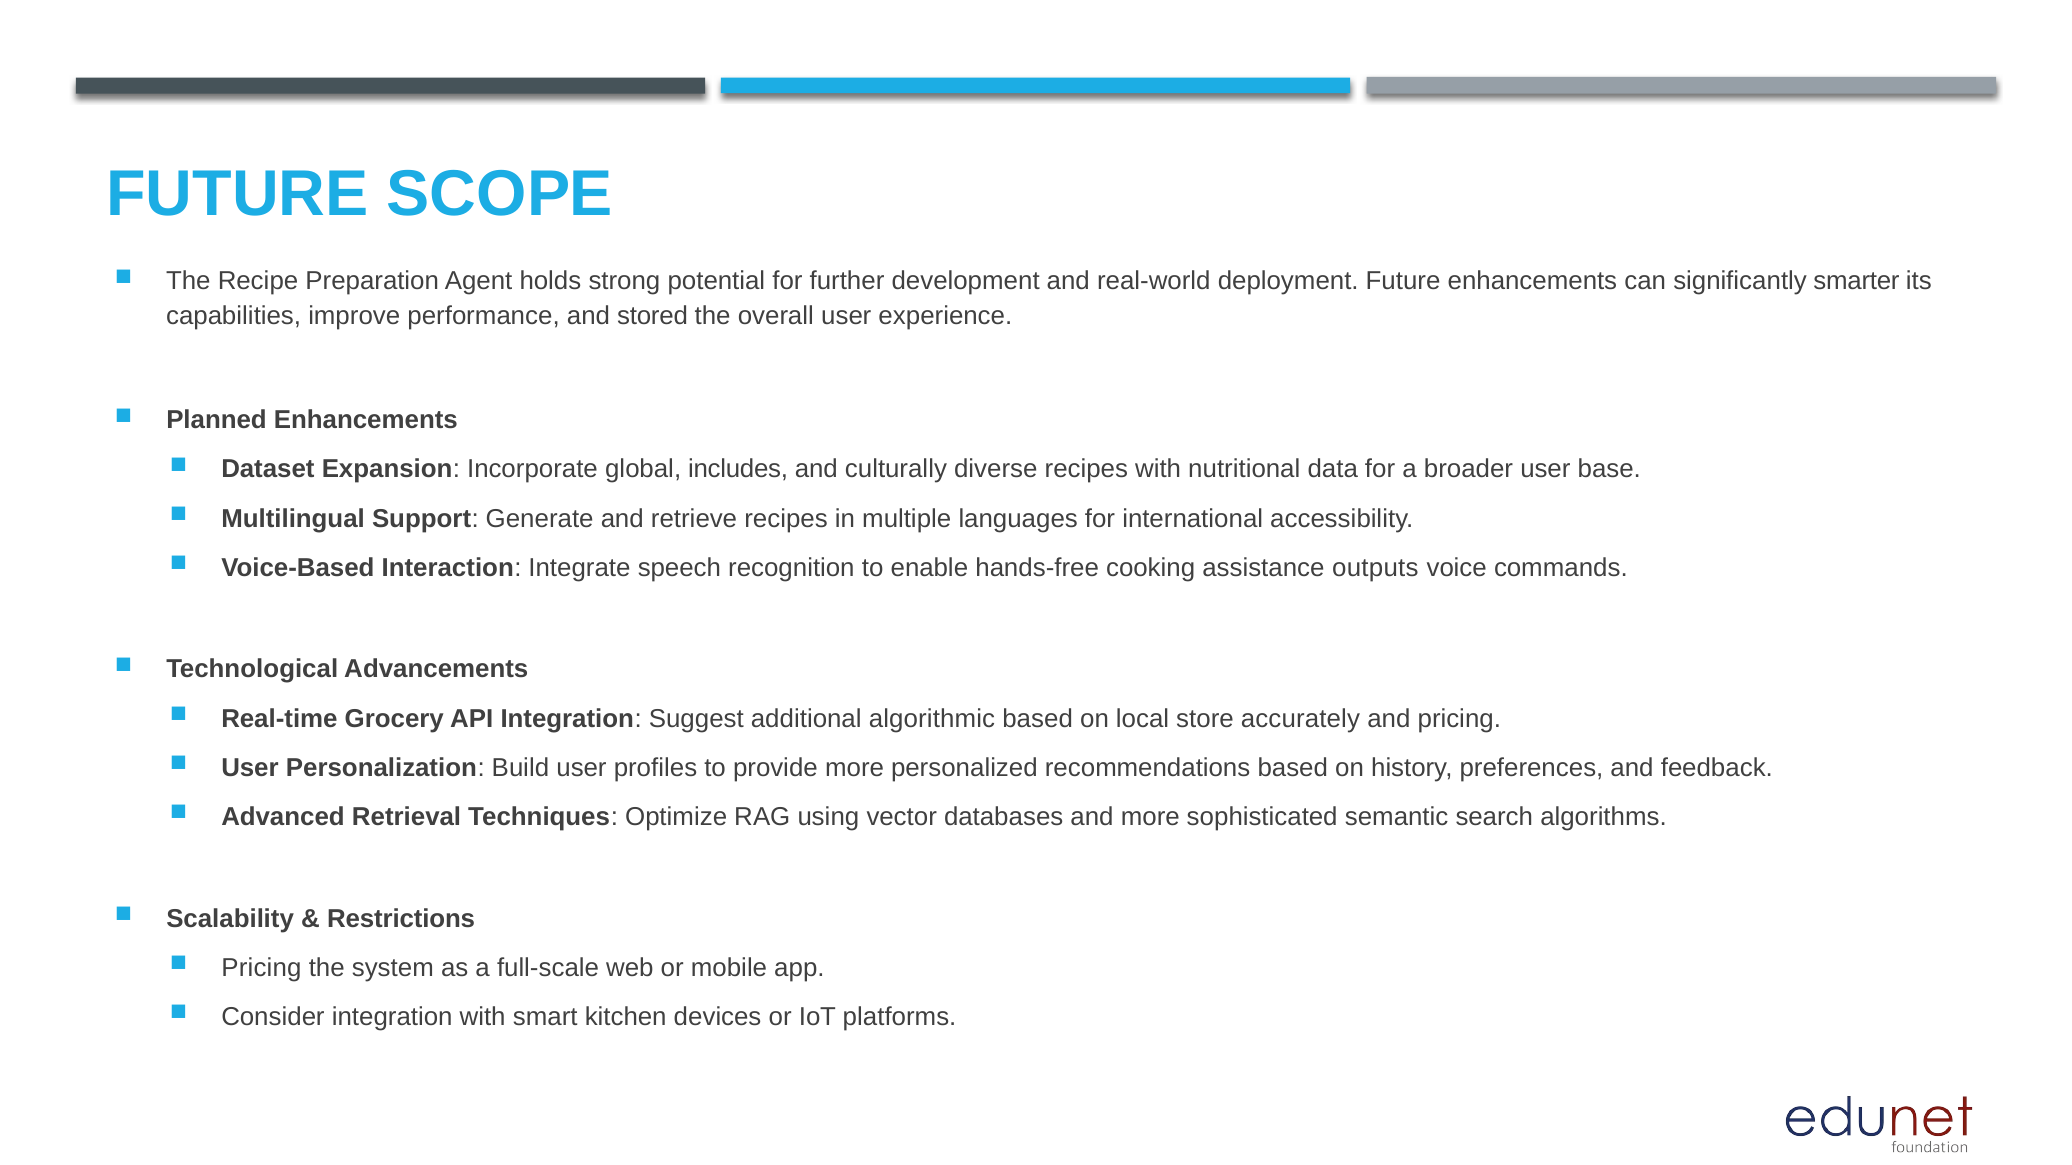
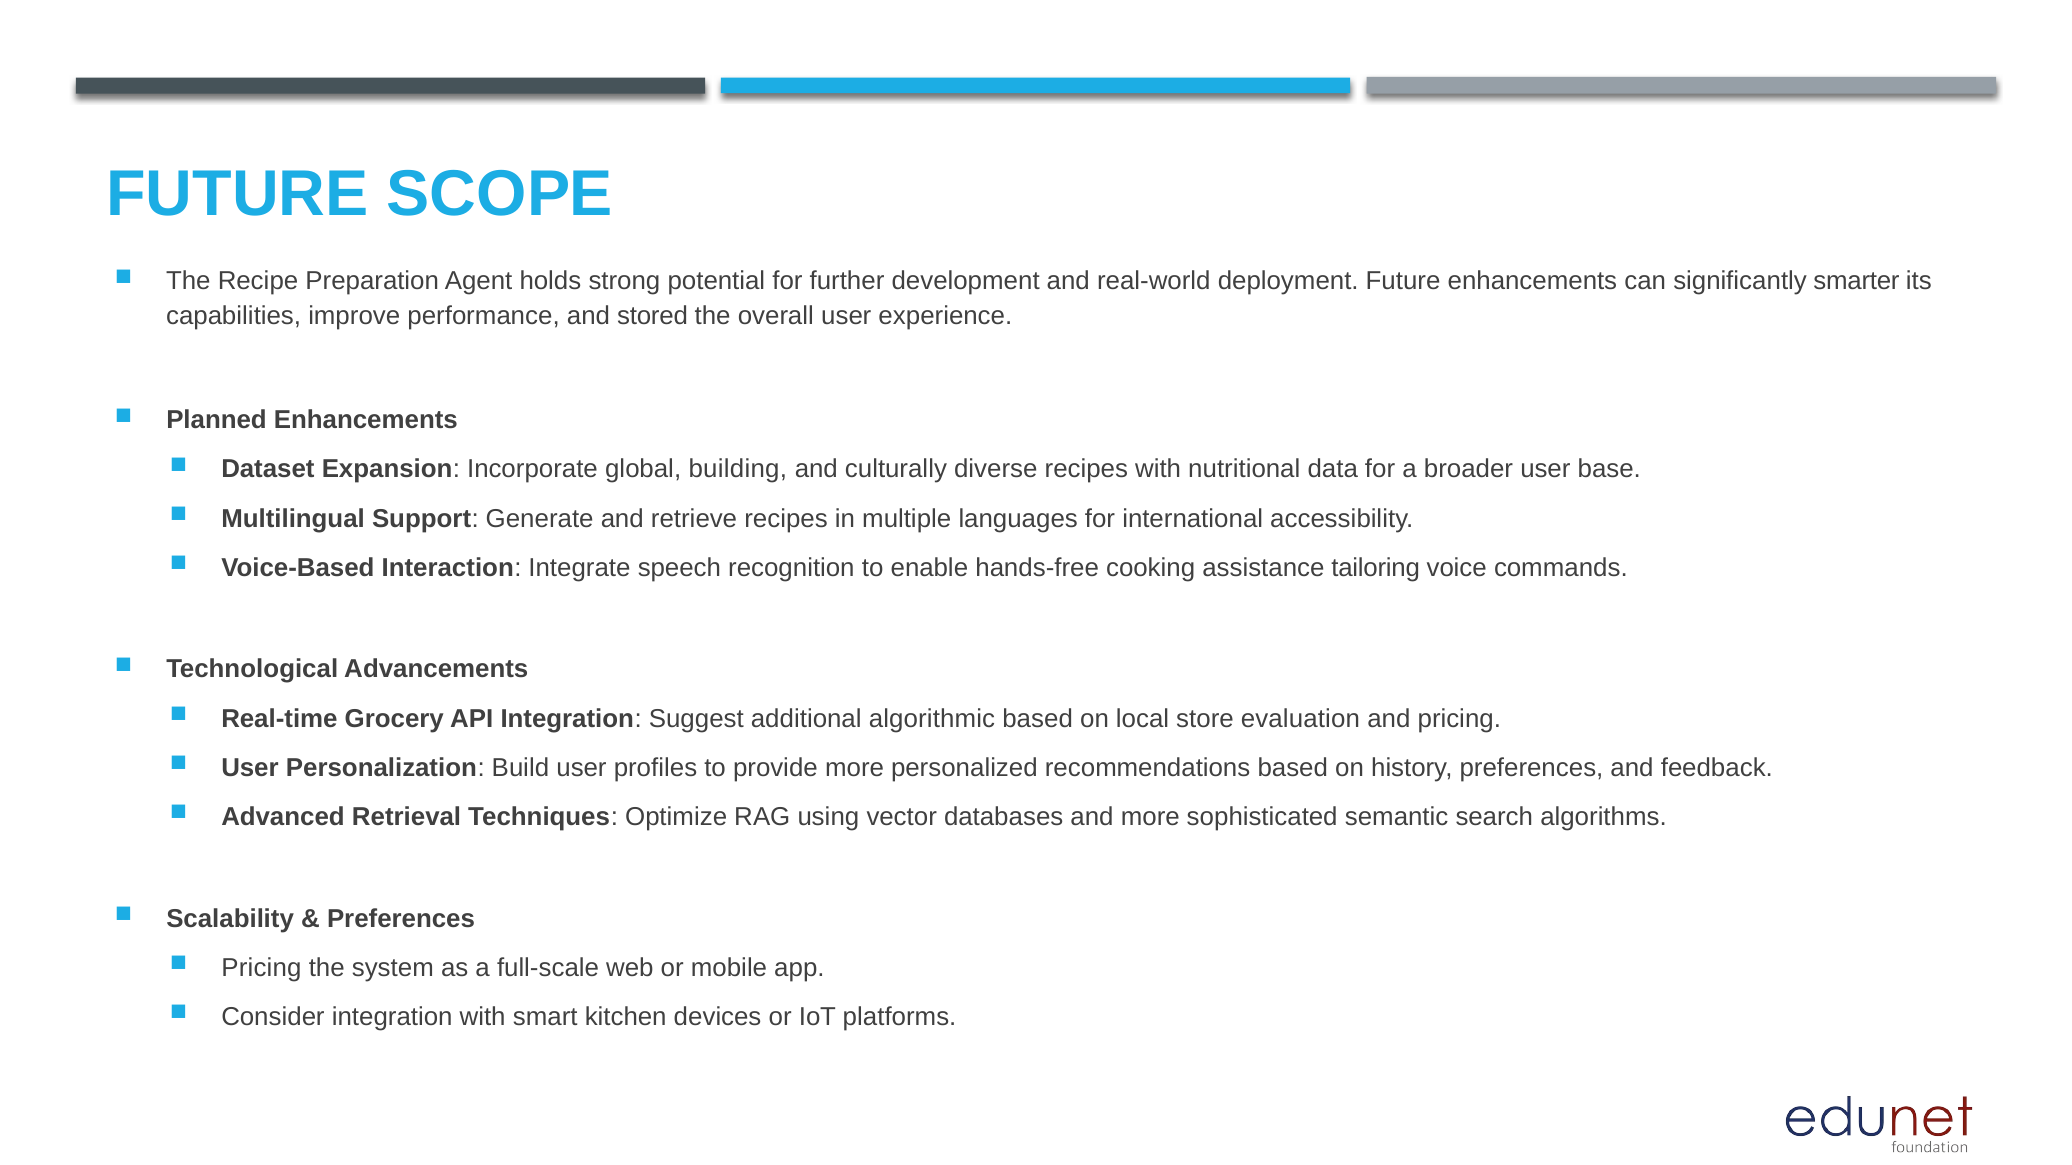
includes: includes -> building
outputs: outputs -> tailoring
accurately: accurately -> evaluation
Restrictions at (401, 919): Restrictions -> Preferences
